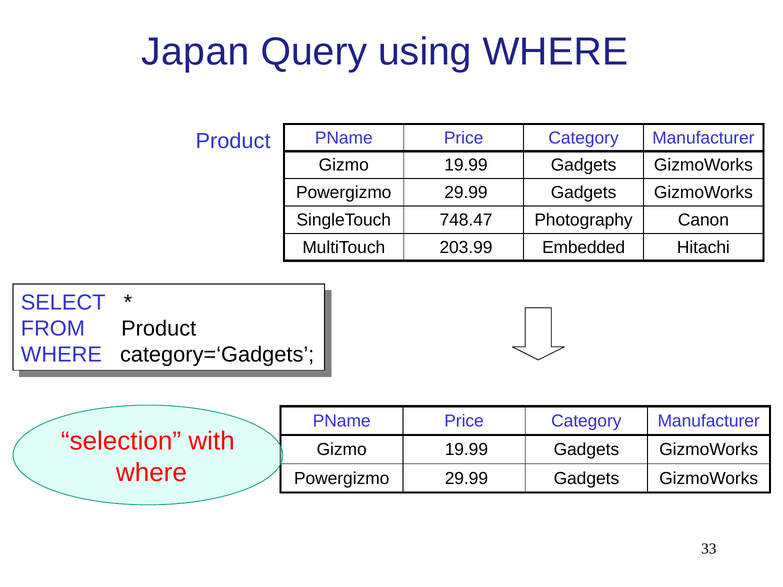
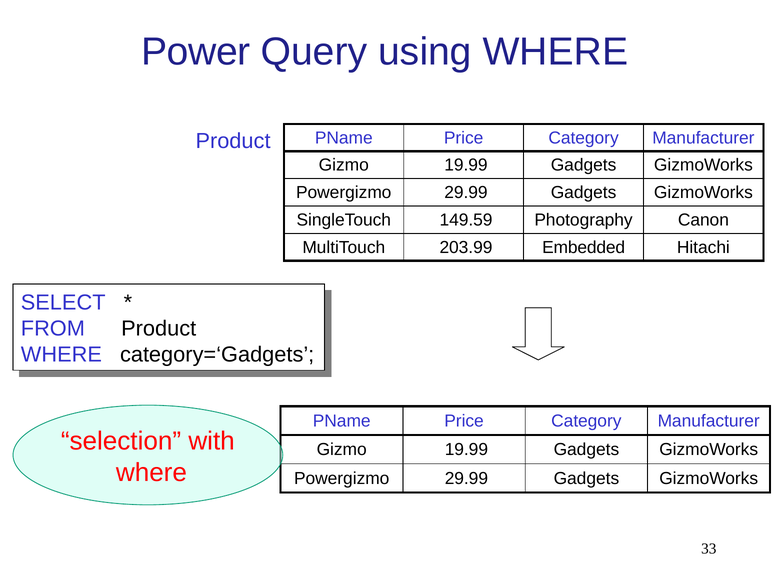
Japan: Japan -> Power
748.47: 748.47 -> 149.59
